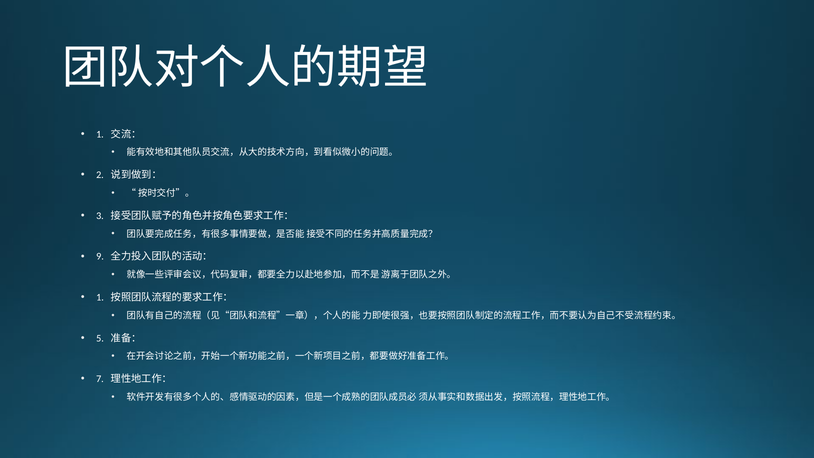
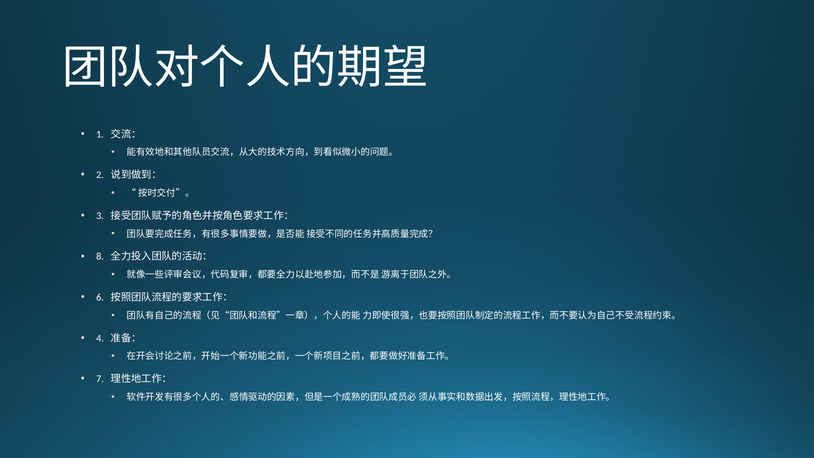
9: 9 -> 8
1 at (100, 297): 1 -> 6
5: 5 -> 4
